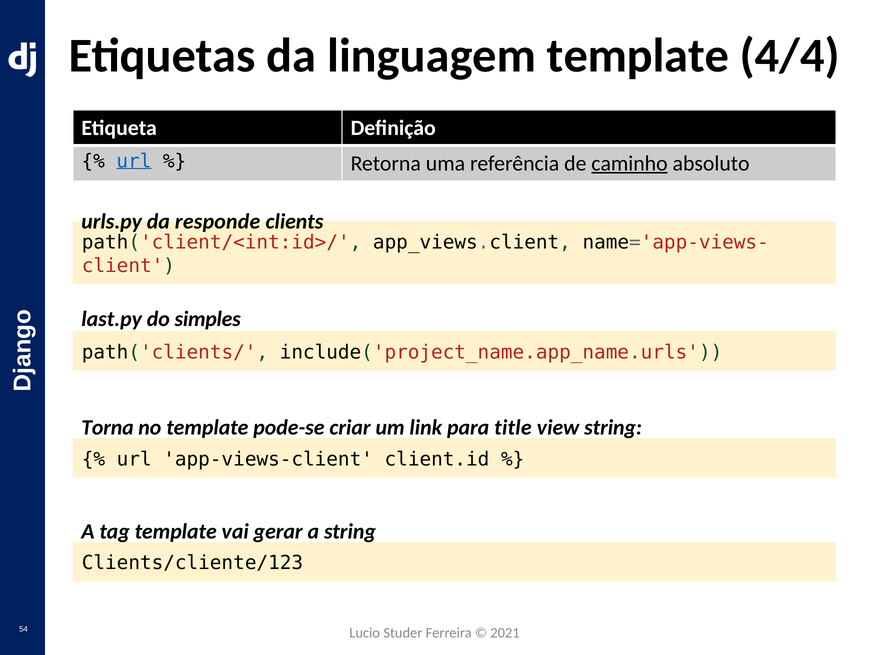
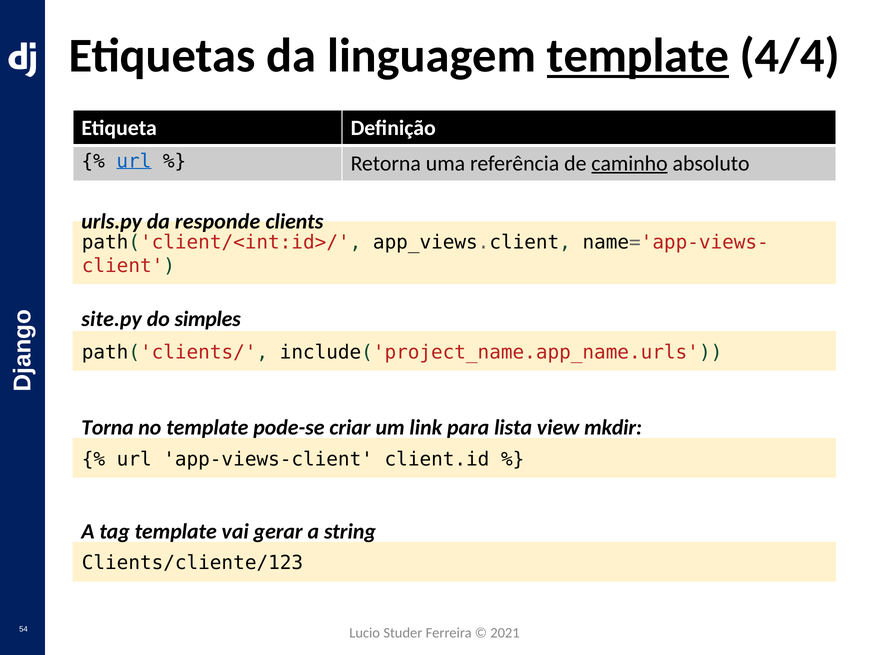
template at (638, 56) underline: none -> present
last.py: last.py -> site.py
title: title -> lista
view string: string -> mkdir
